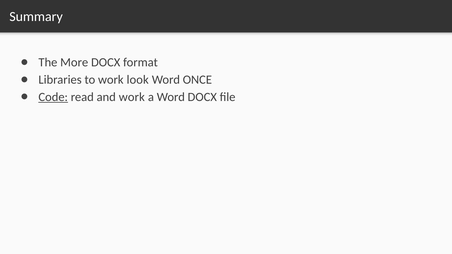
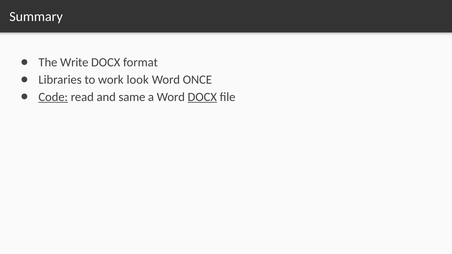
More: More -> Write
and work: work -> same
DOCX at (202, 97) underline: none -> present
